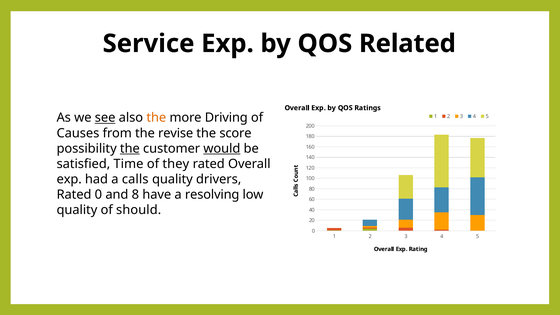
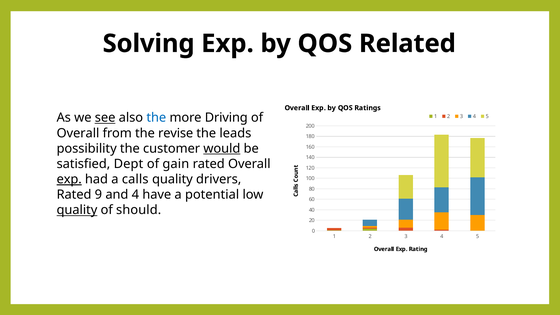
Service: Service -> Solving
the at (156, 118) colour: orange -> blue
Causes at (78, 133): Causes -> Overall
score: score -> leads
the at (130, 149) underline: present -> none
Time: Time -> Dept
they: they -> gain
exp at (69, 179) underline: none -> present
Rated 0: 0 -> 9
and 8: 8 -> 4
resolving: resolving -> potential
quality at (77, 210) underline: none -> present
